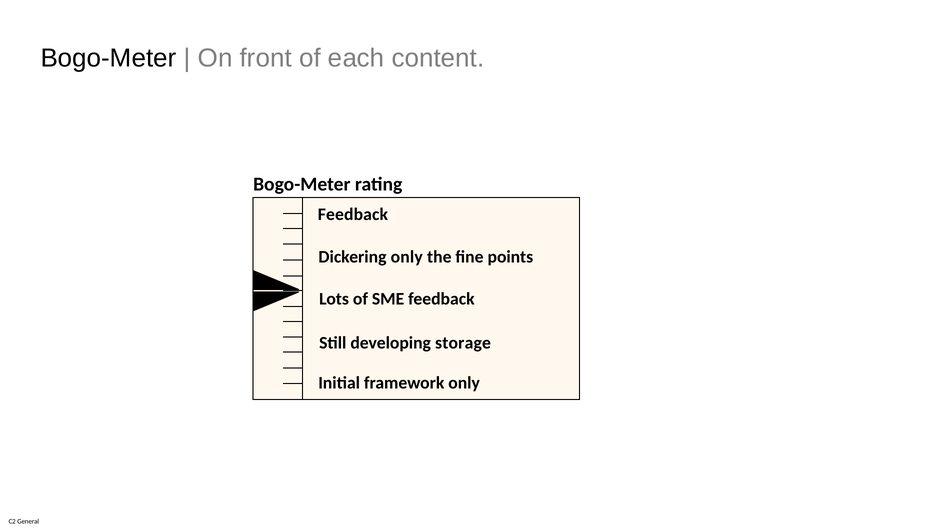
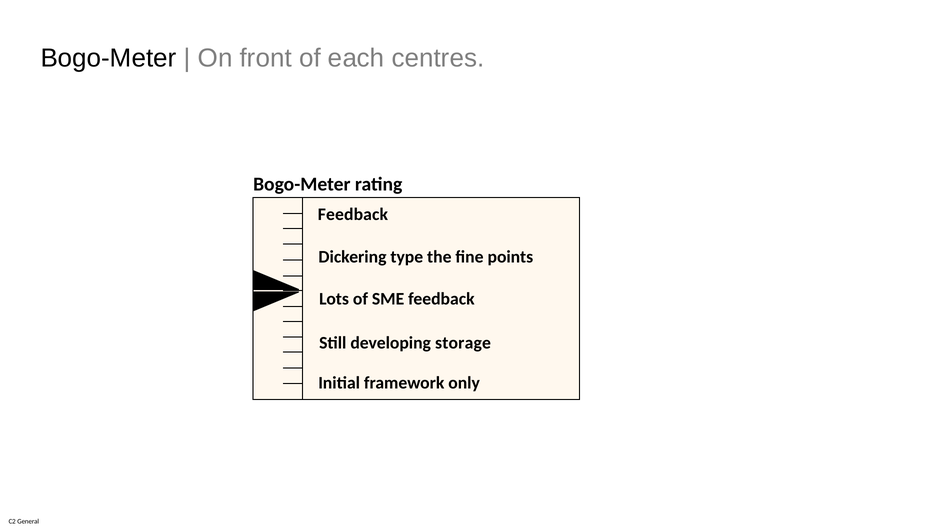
content: content -> centres
Dickering only: only -> type
